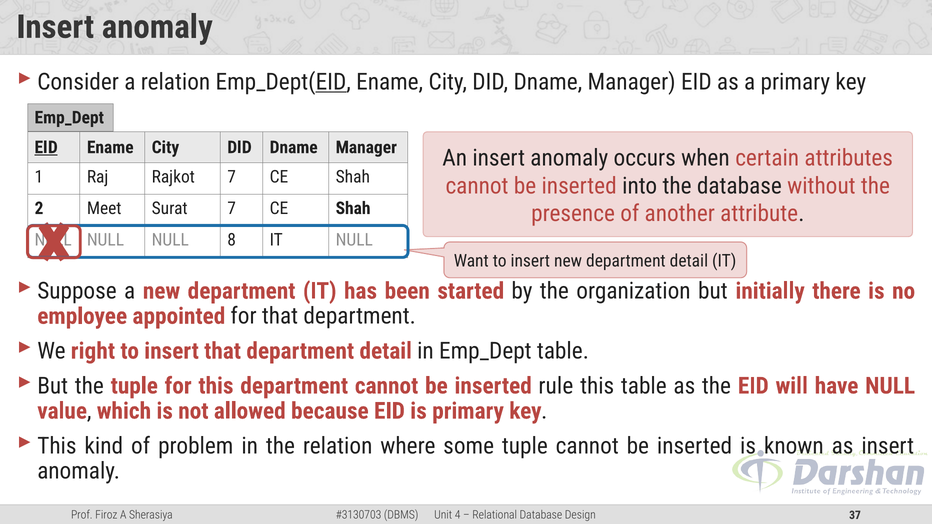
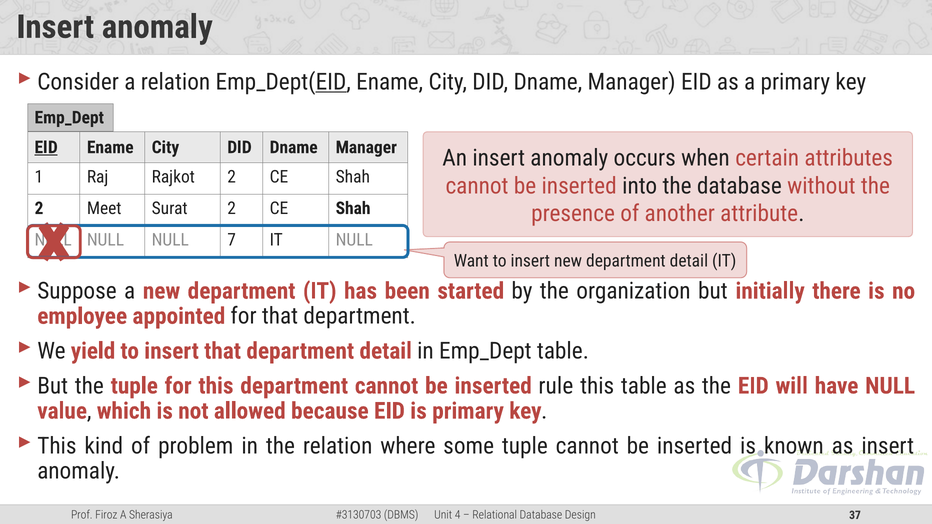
Rajkot 7: 7 -> 2
Surat 7: 7 -> 2
8: 8 -> 7
right: right -> yield
